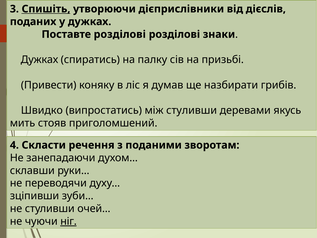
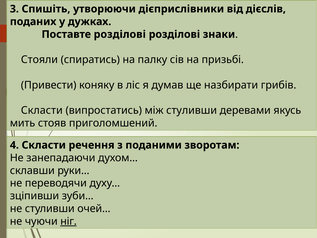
Спишіть underline: present -> none
Дужках at (39, 60): Дужках -> Стояли
Швидко at (42, 110): Швидко -> Скласти
